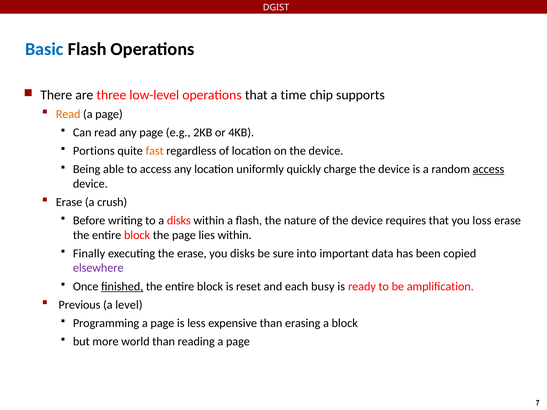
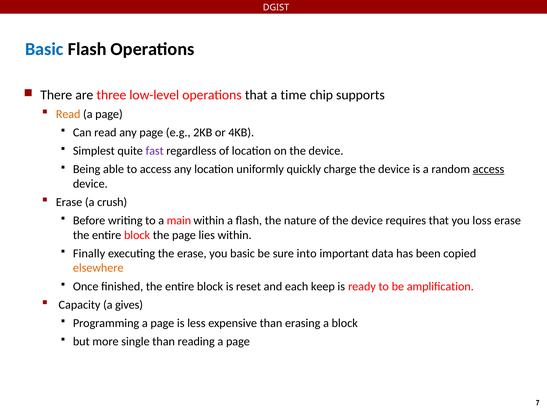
Portions: Portions -> Simplest
fast colour: orange -> purple
a disks: disks -> main
you disks: disks -> basic
elsewhere colour: purple -> orange
ﬁnished underline: present -> none
busy: busy -> keep
Previous: Previous -> Capacity
level: level -> gives
world: world -> single
